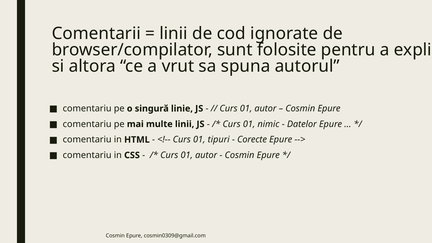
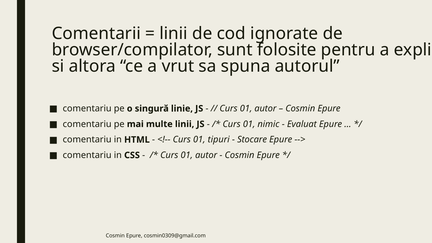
Datelor: Datelor -> Evaluat
Corecte: Corecte -> Stocare
